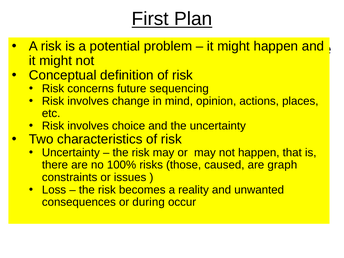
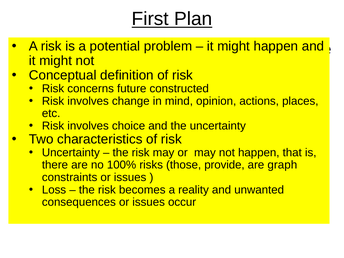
sequencing at (179, 89): sequencing -> constructed
caused: caused -> provide
during at (149, 202): during -> issues
